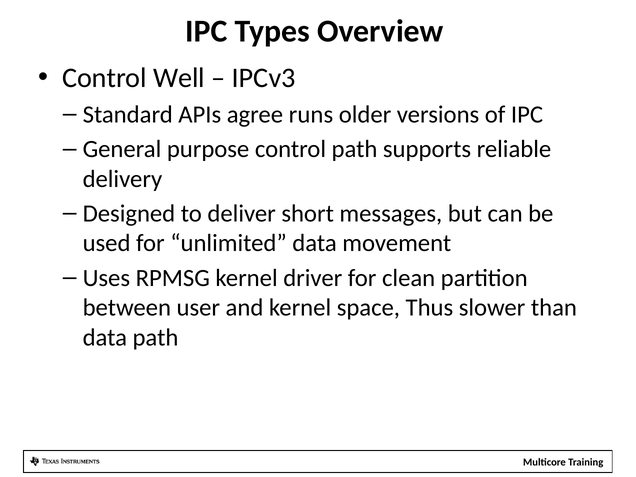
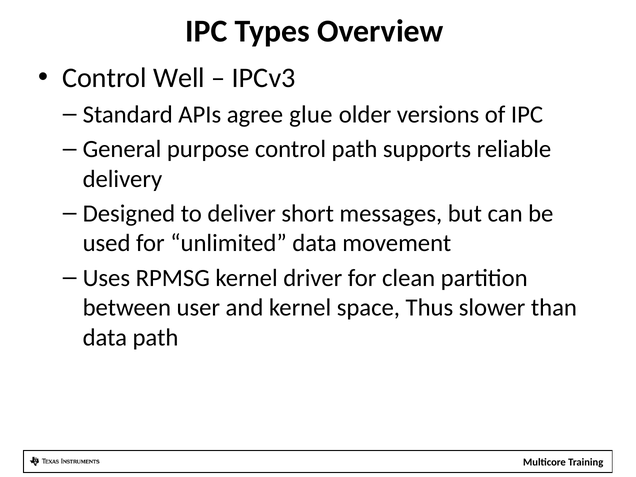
runs: runs -> glue
